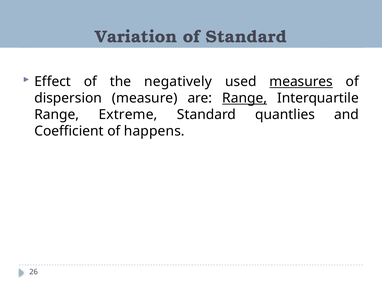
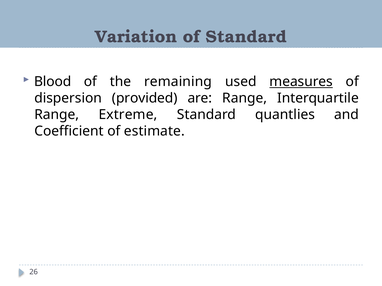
Effect: Effect -> Blood
negatively: negatively -> remaining
measure: measure -> provided
Range at (245, 98) underline: present -> none
happens: happens -> estimate
